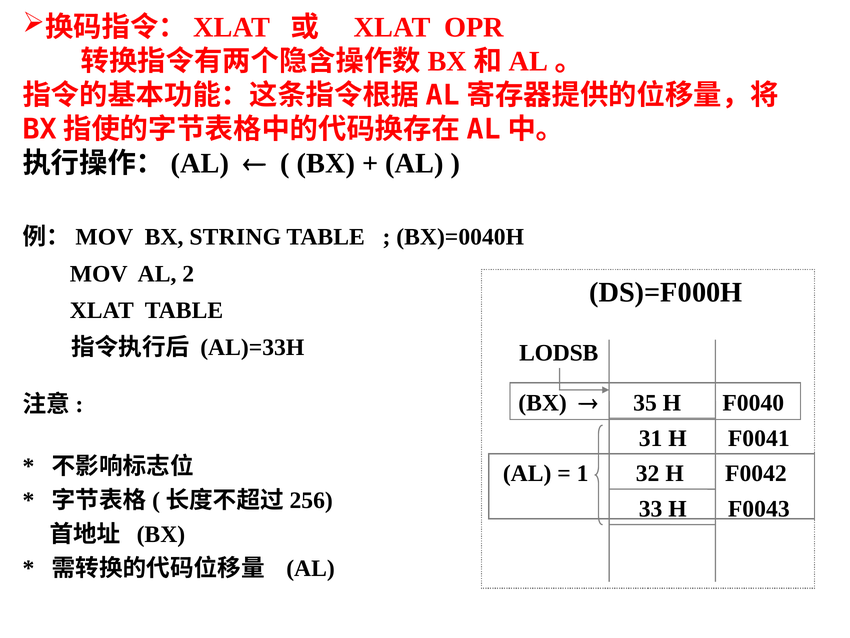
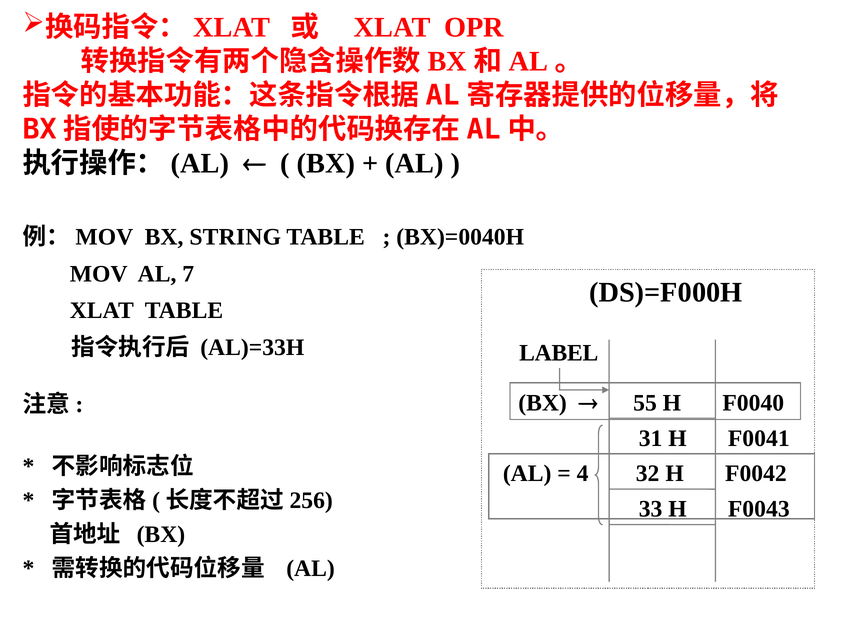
2: 2 -> 7
LODSB: LODSB -> LABEL
35: 35 -> 55
1: 1 -> 4
